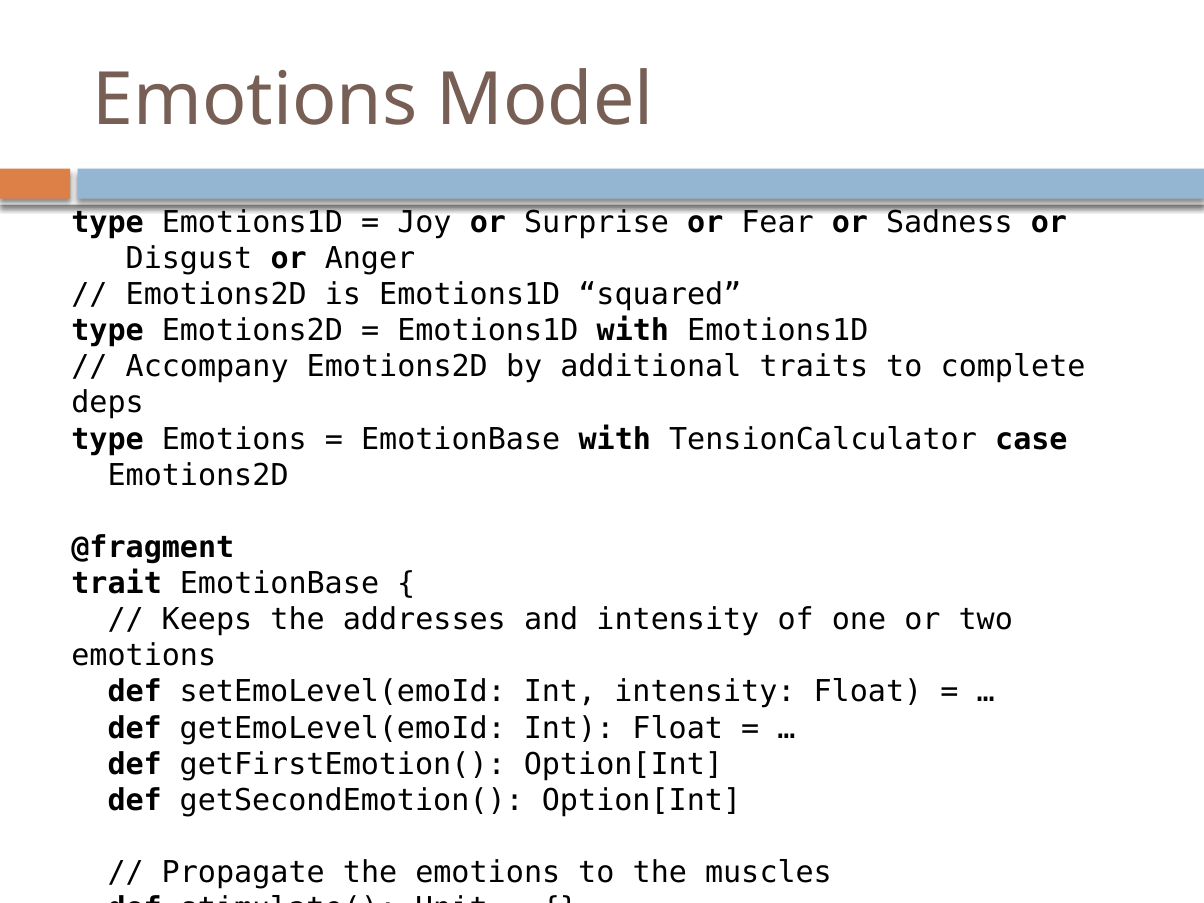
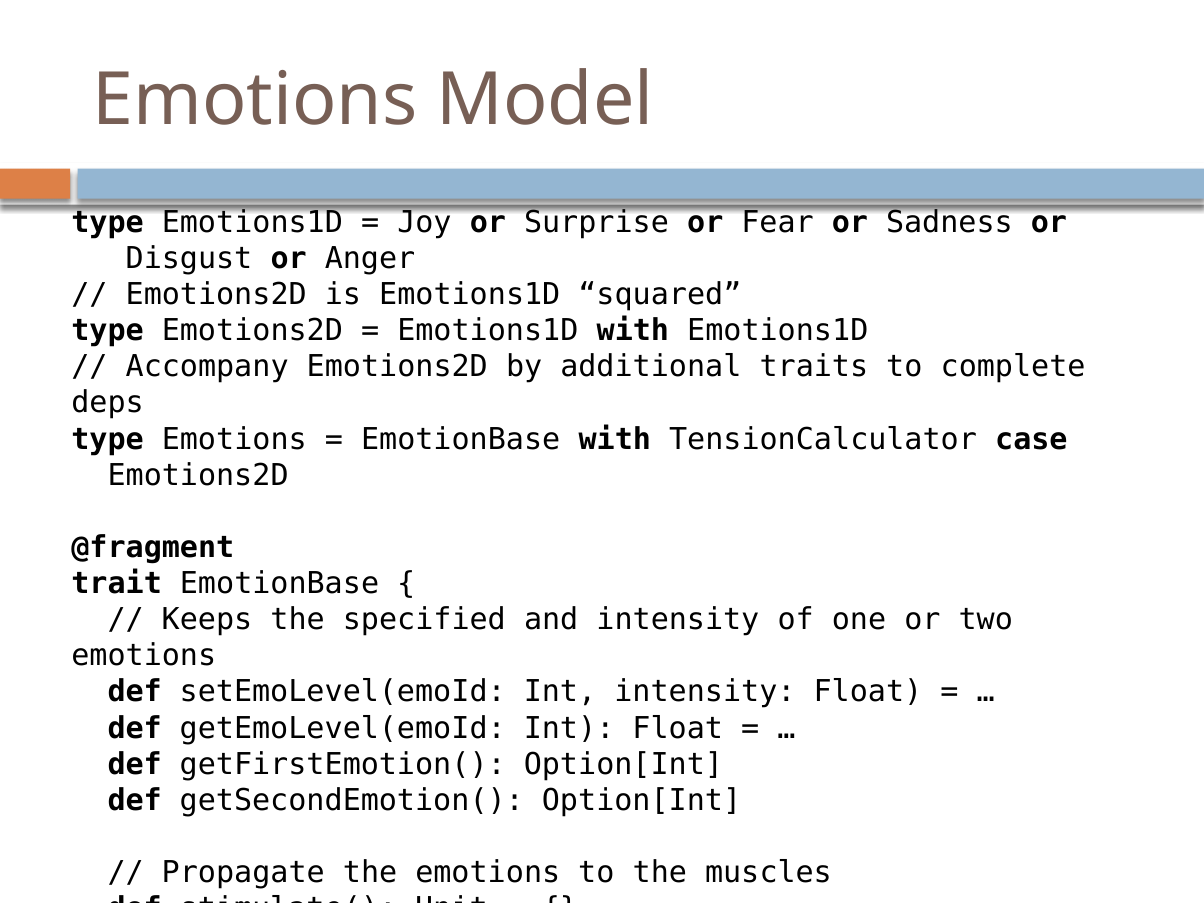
addresses: addresses -> specified
